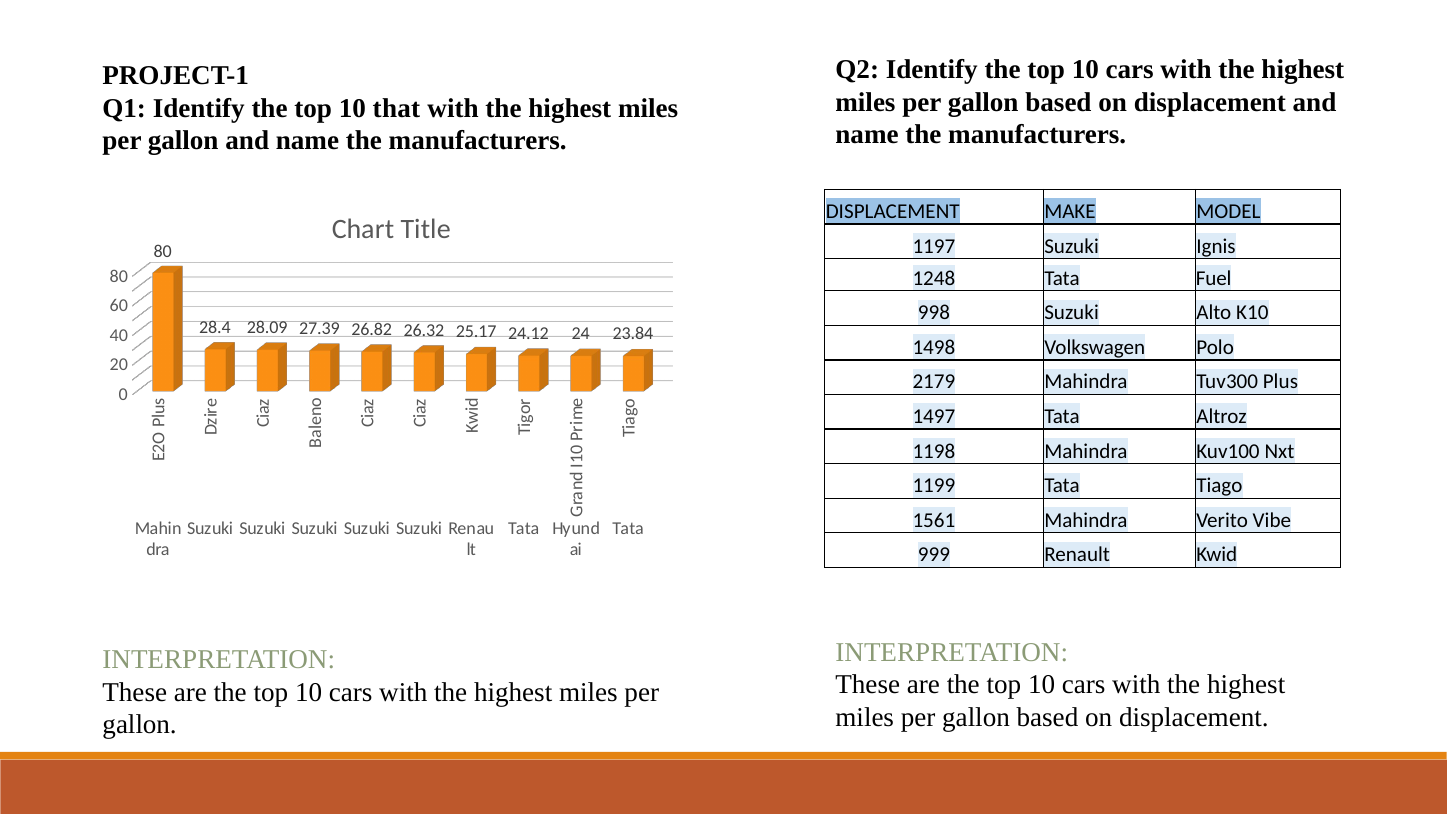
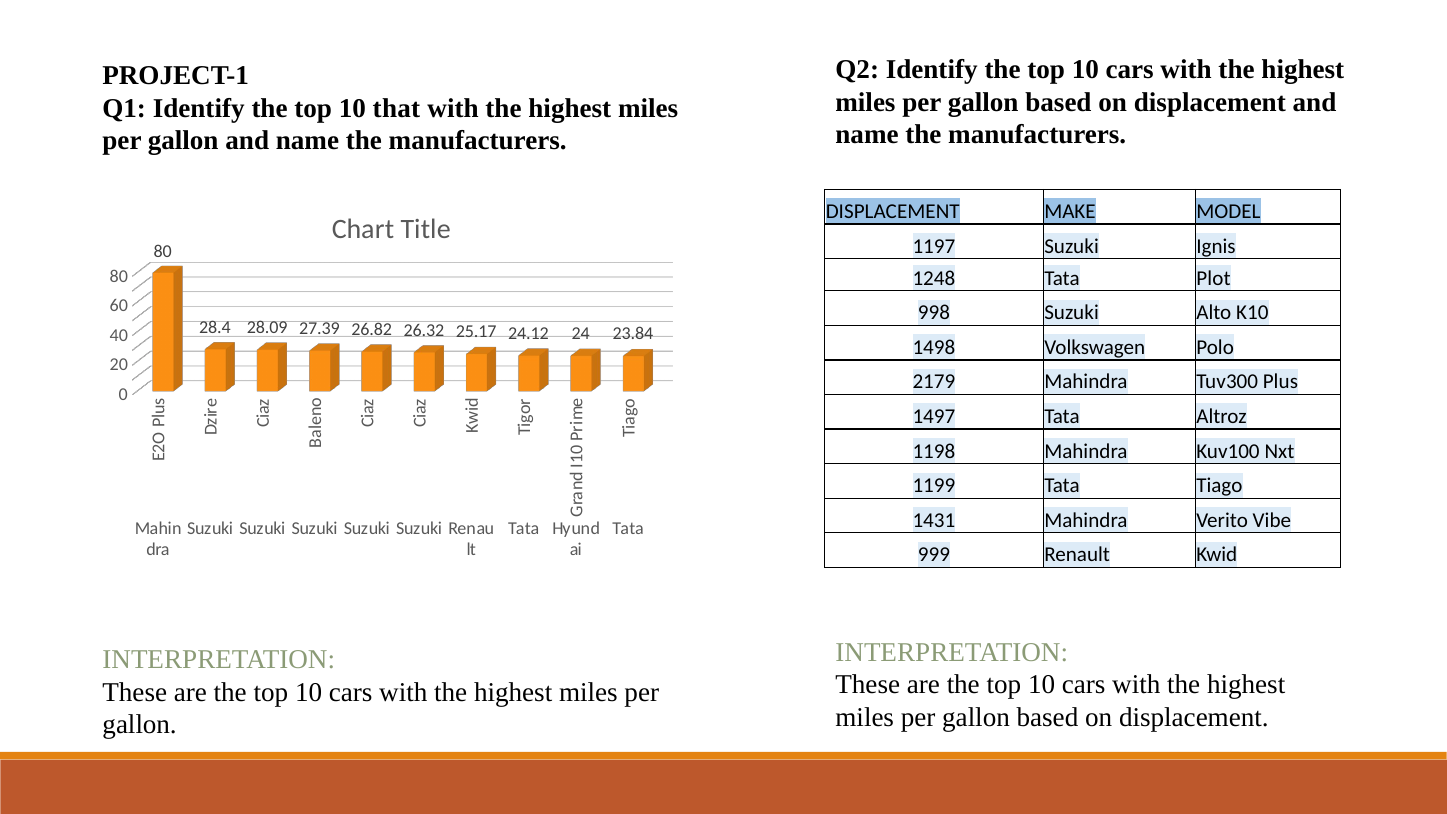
Fuel: Fuel -> Plot
1561: 1561 -> 1431
